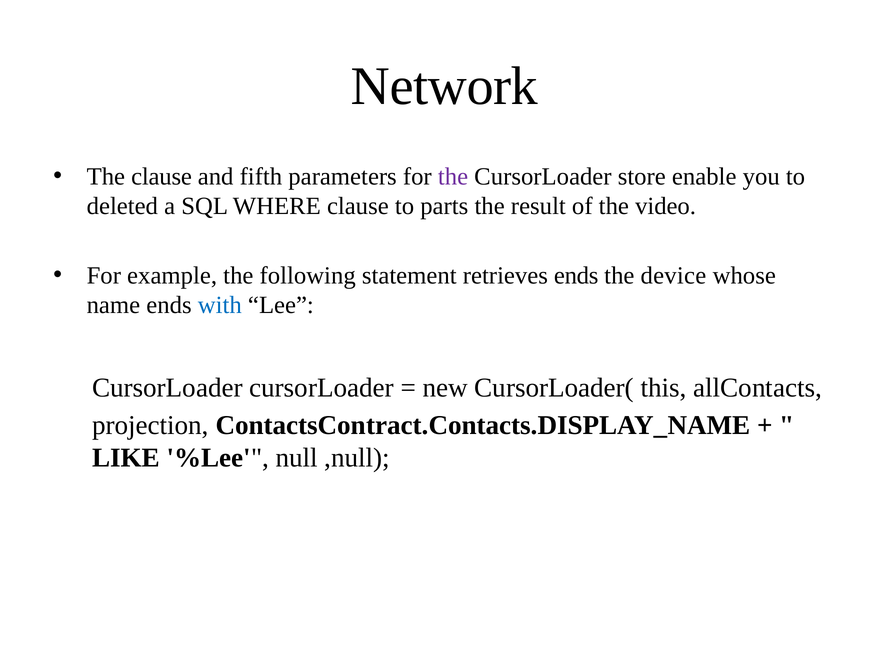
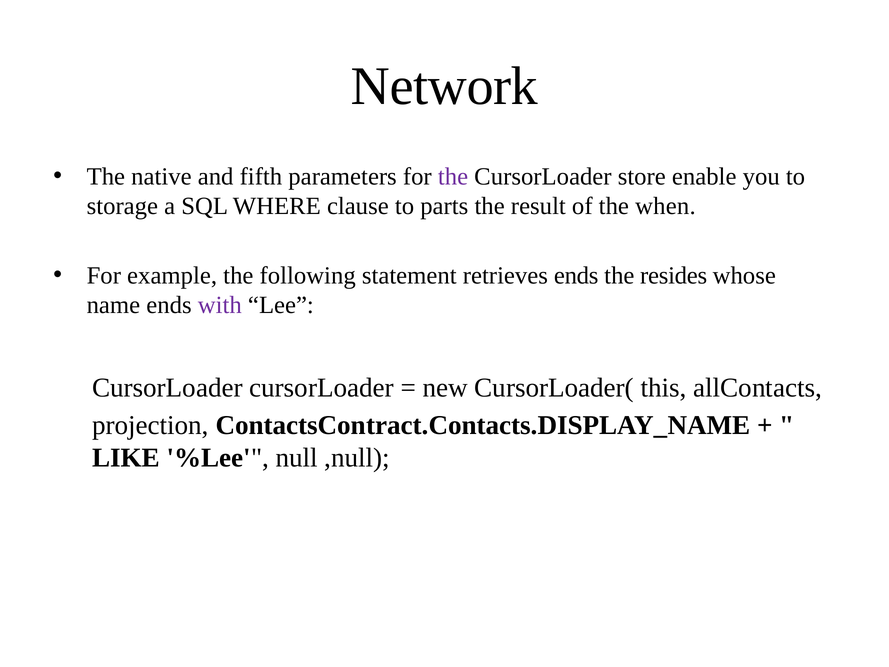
The clause: clause -> native
deleted: deleted -> storage
video: video -> when
device: device -> resides
with colour: blue -> purple
